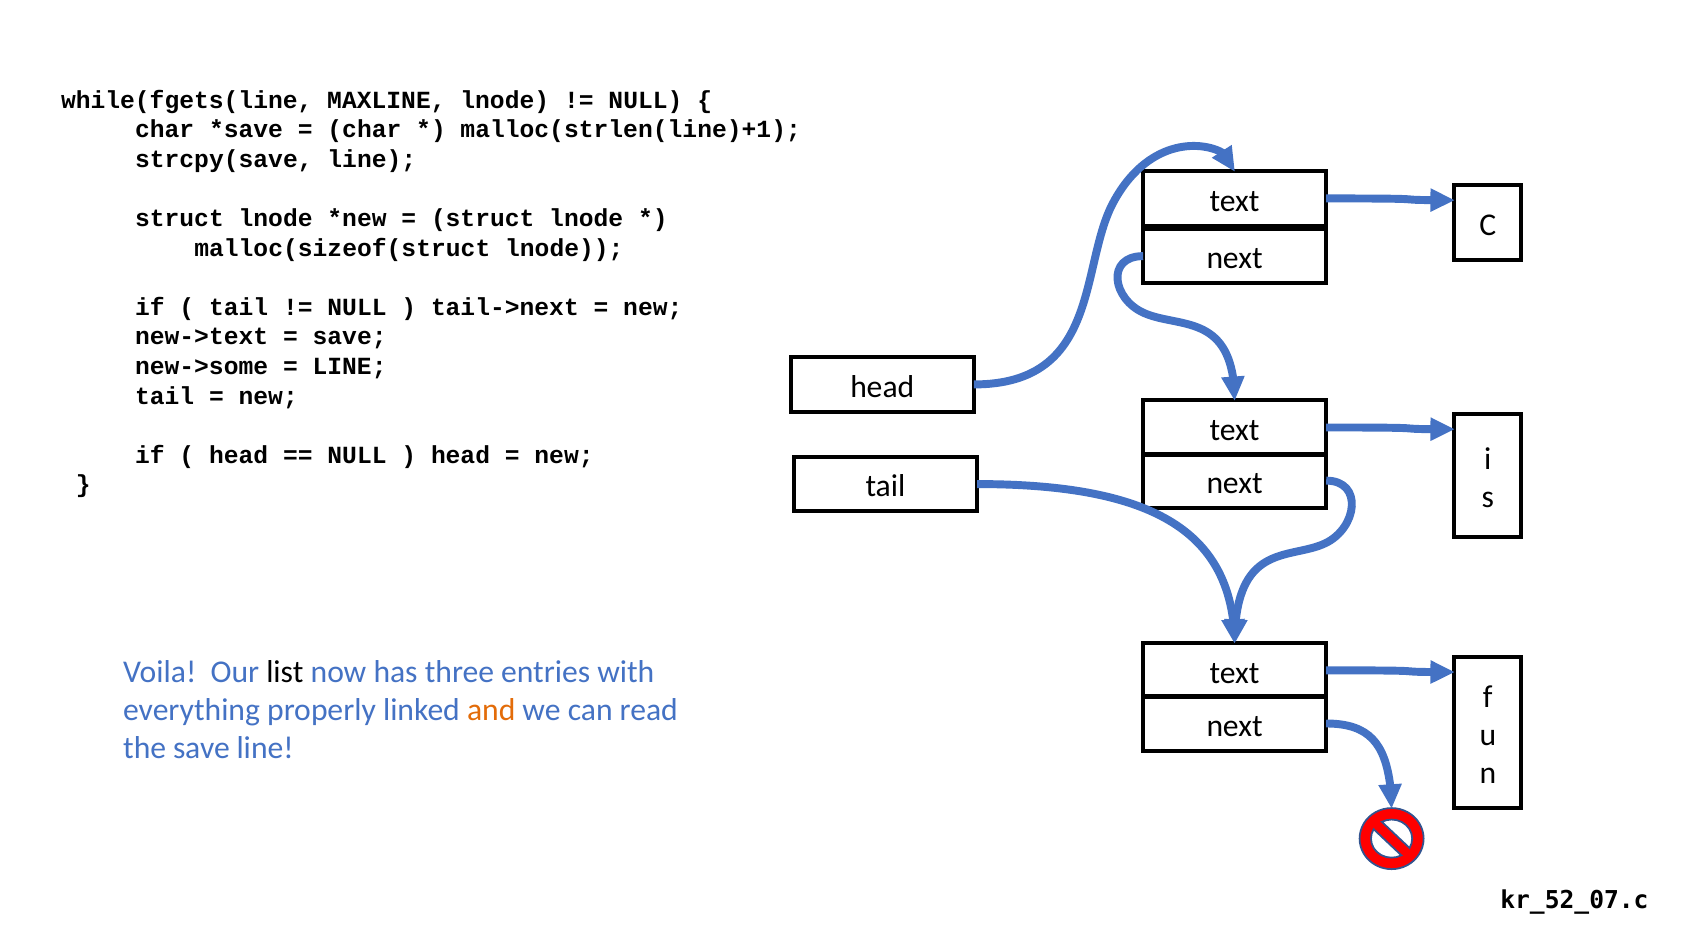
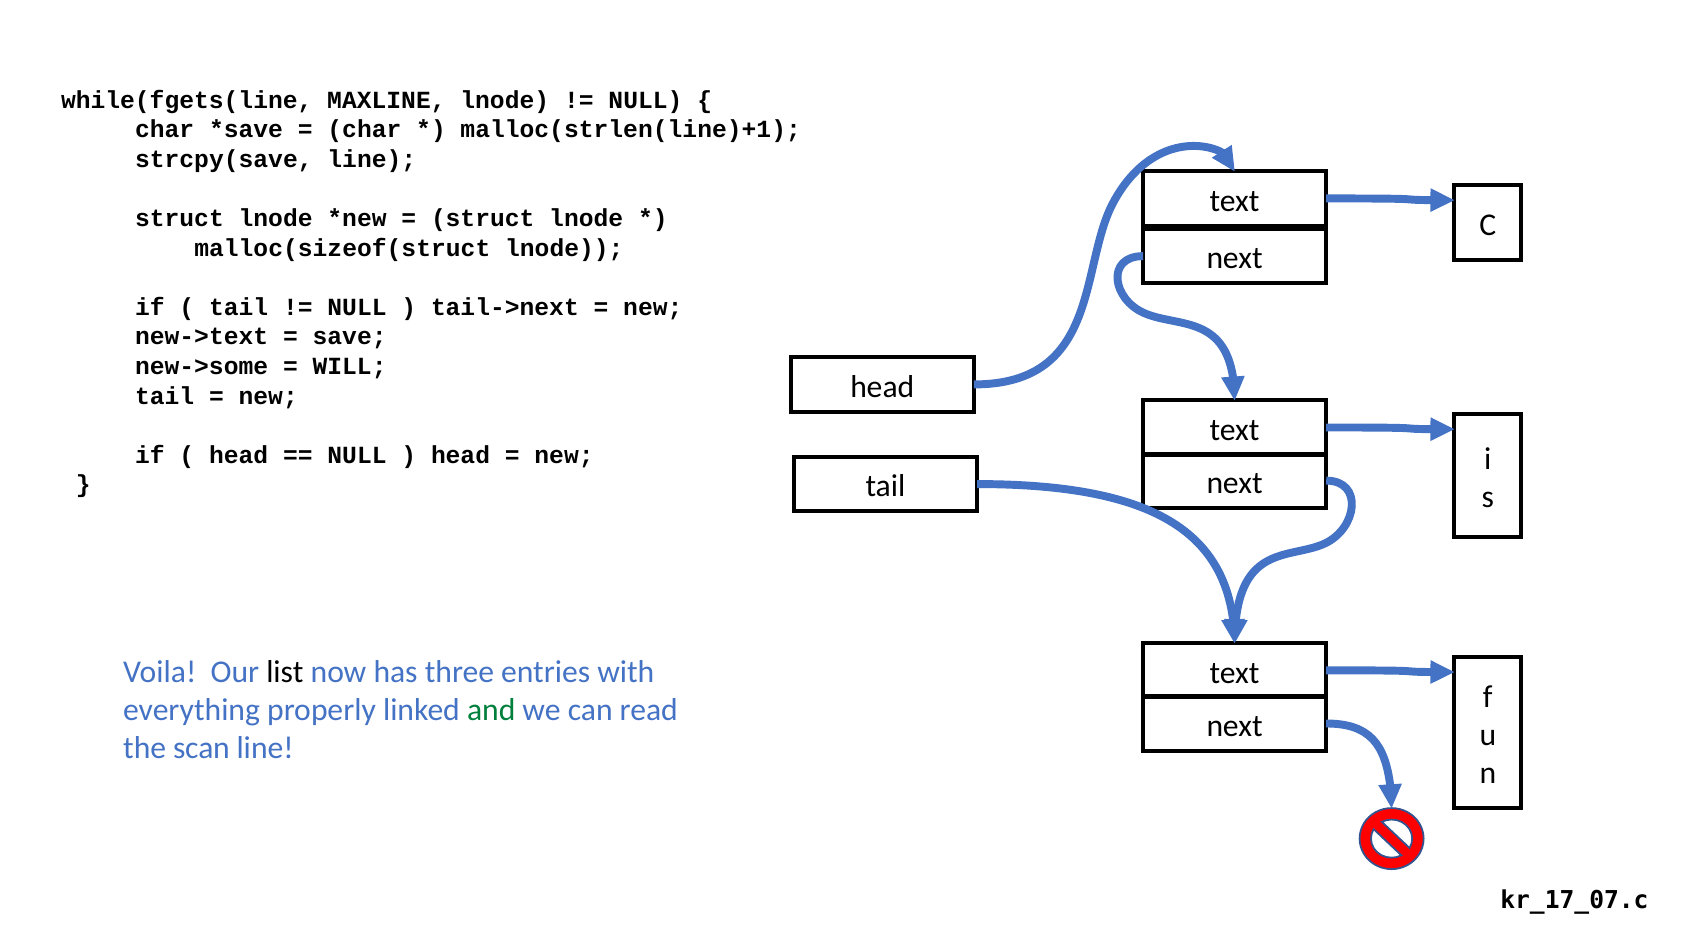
LINE at (350, 366): LINE -> WILL
and colour: orange -> green
the save: save -> scan
kr_52_07.c: kr_52_07.c -> kr_17_07.c
